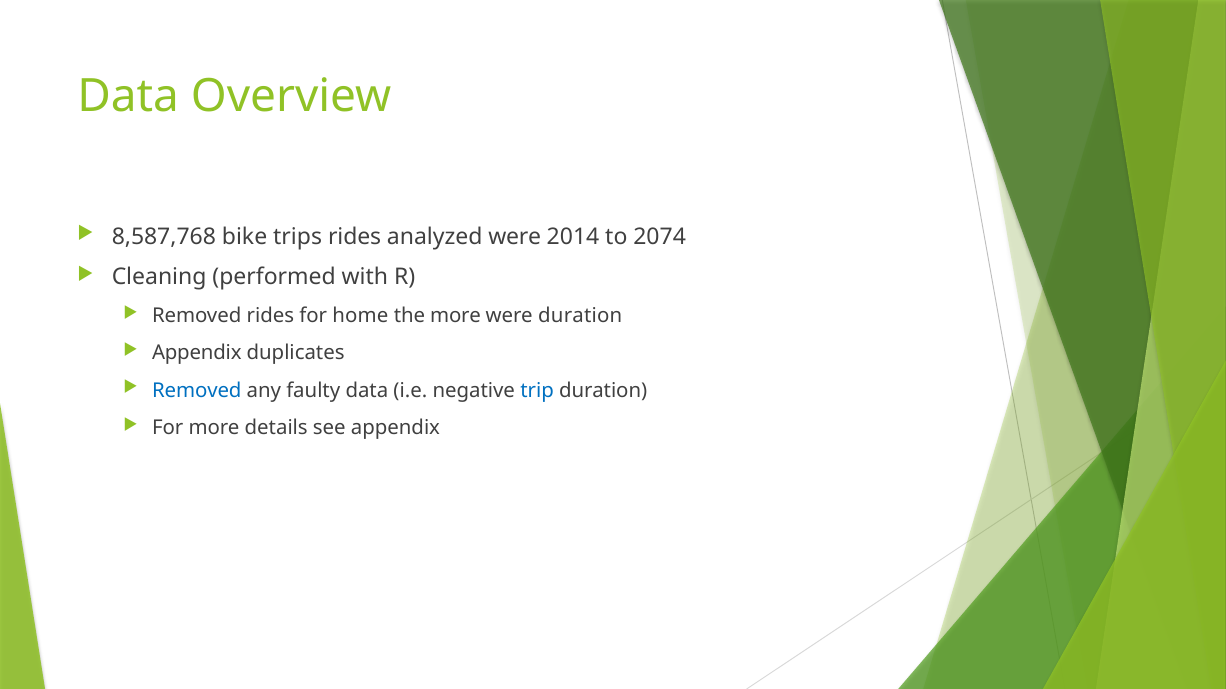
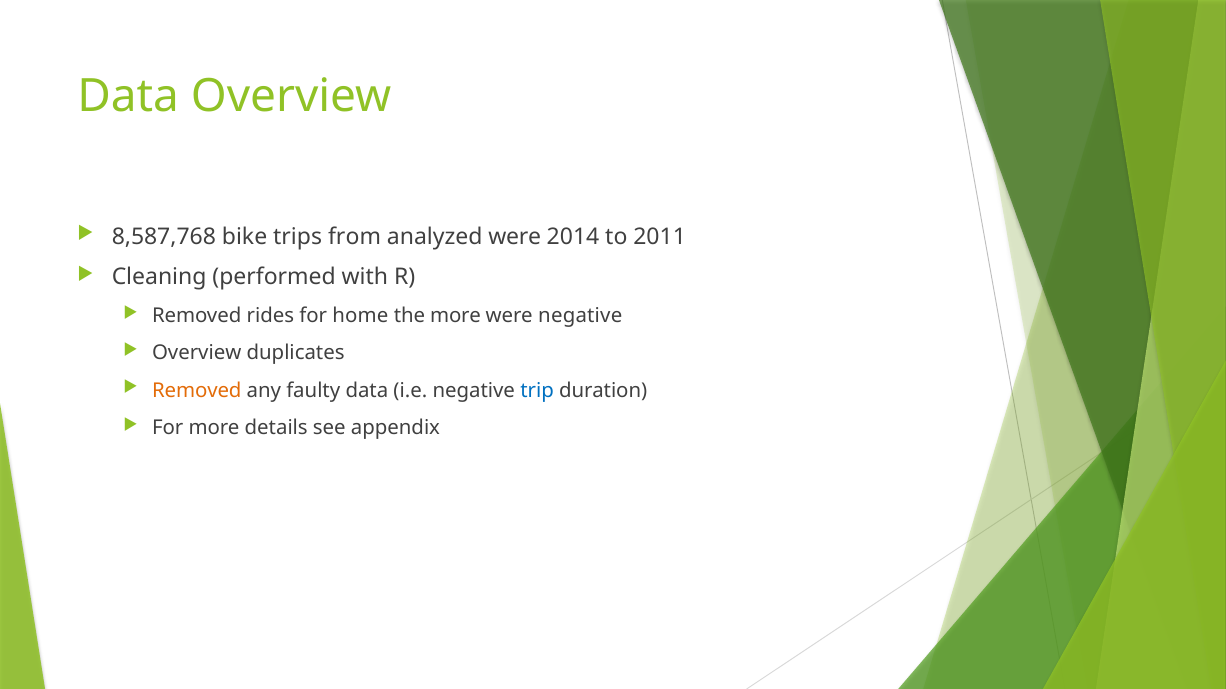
trips rides: rides -> from
2074: 2074 -> 2011
were duration: duration -> negative
Appendix at (197, 354): Appendix -> Overview
Removed at (197, 391) colour: blue -> orange
